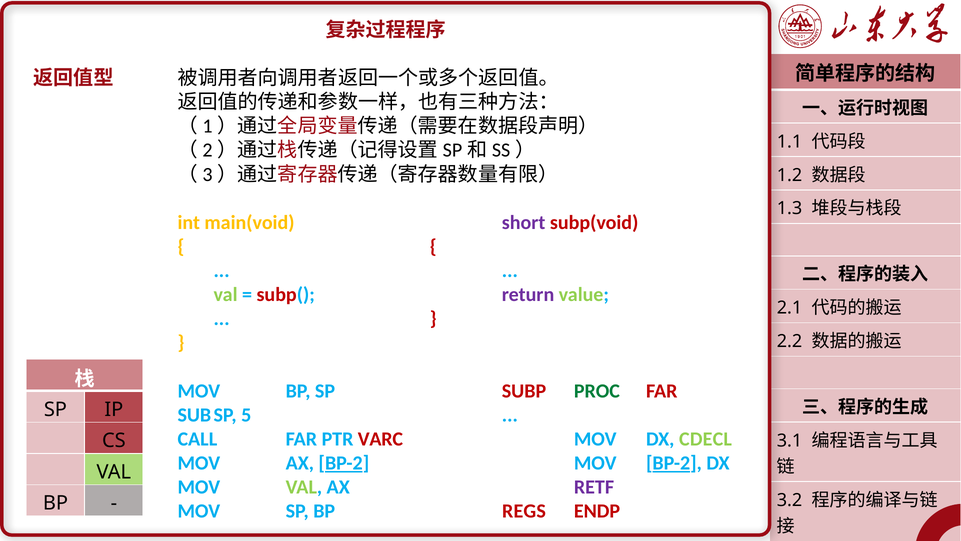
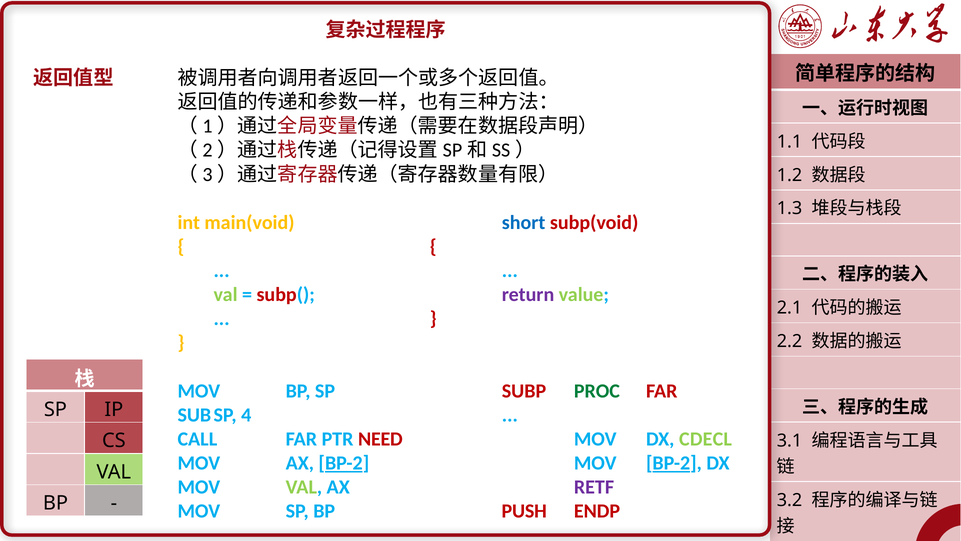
short colour: purple -> blue
5: 5 -> 4
VARC: VARC -> NEED
REGS: REGS -> PUSH
